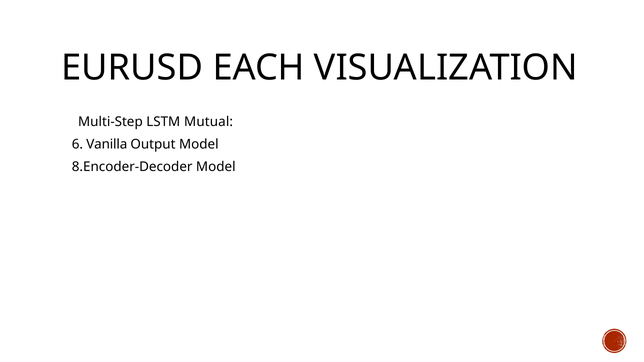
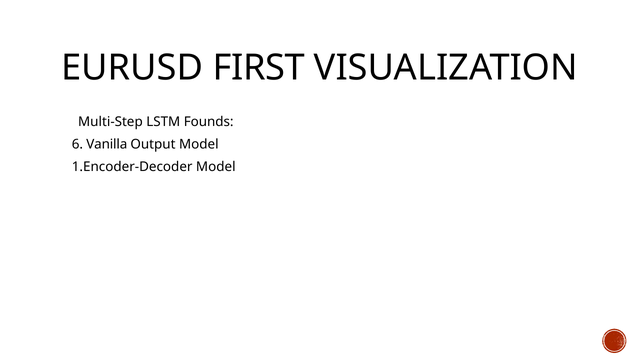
EACH: EACH -> FIRST
Mutual: Mutual -> Founds
8.Encoder-Decoder: 8.Encoder-Decoder -> 1.Encoder-Decoder
